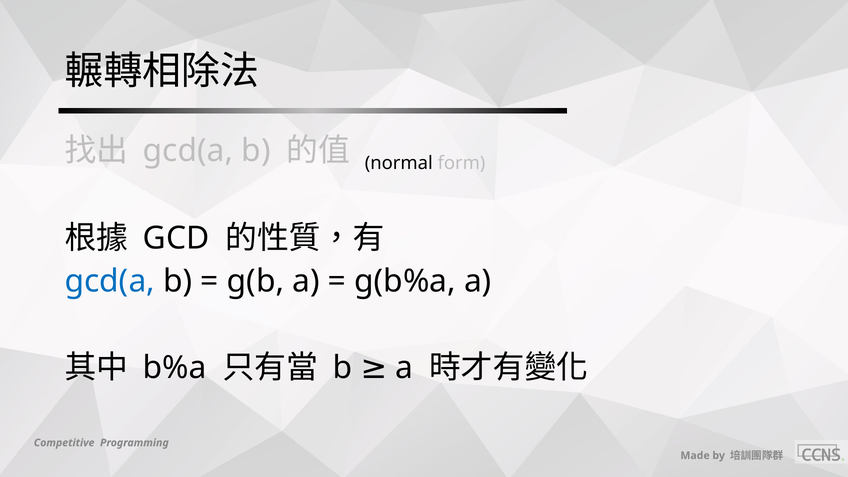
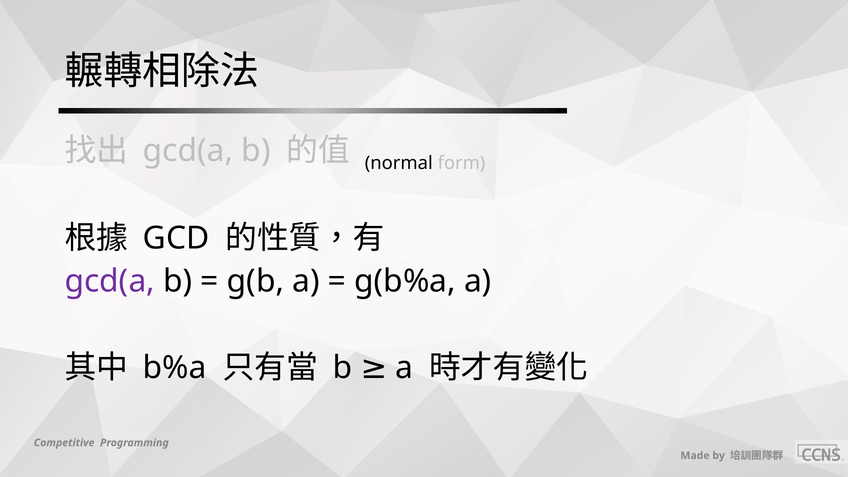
gcd(a at (110, 281) colour: blue -> purple
